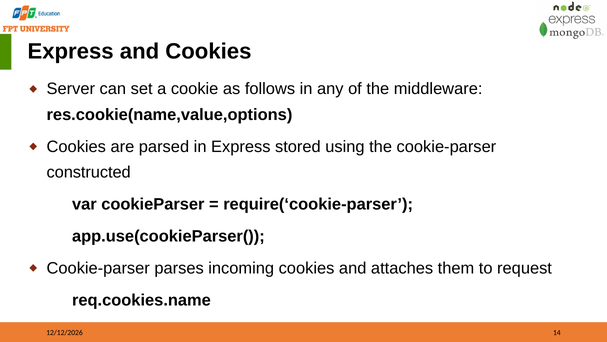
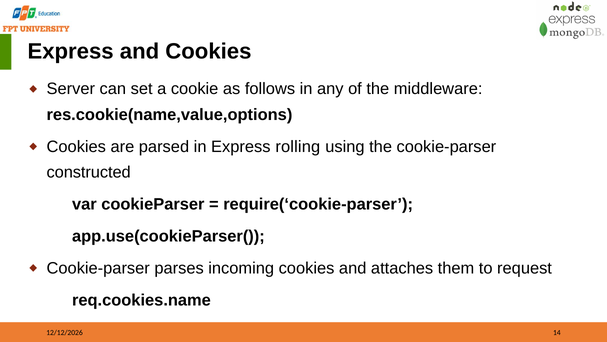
stored: stored -> rolling
